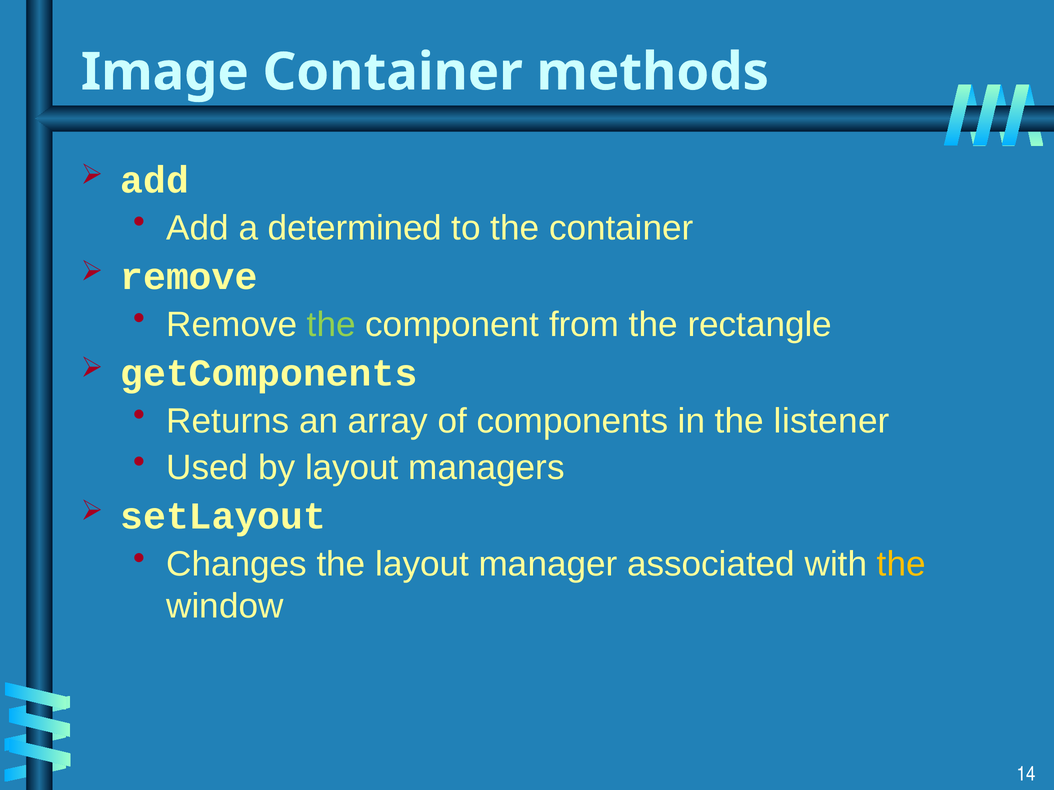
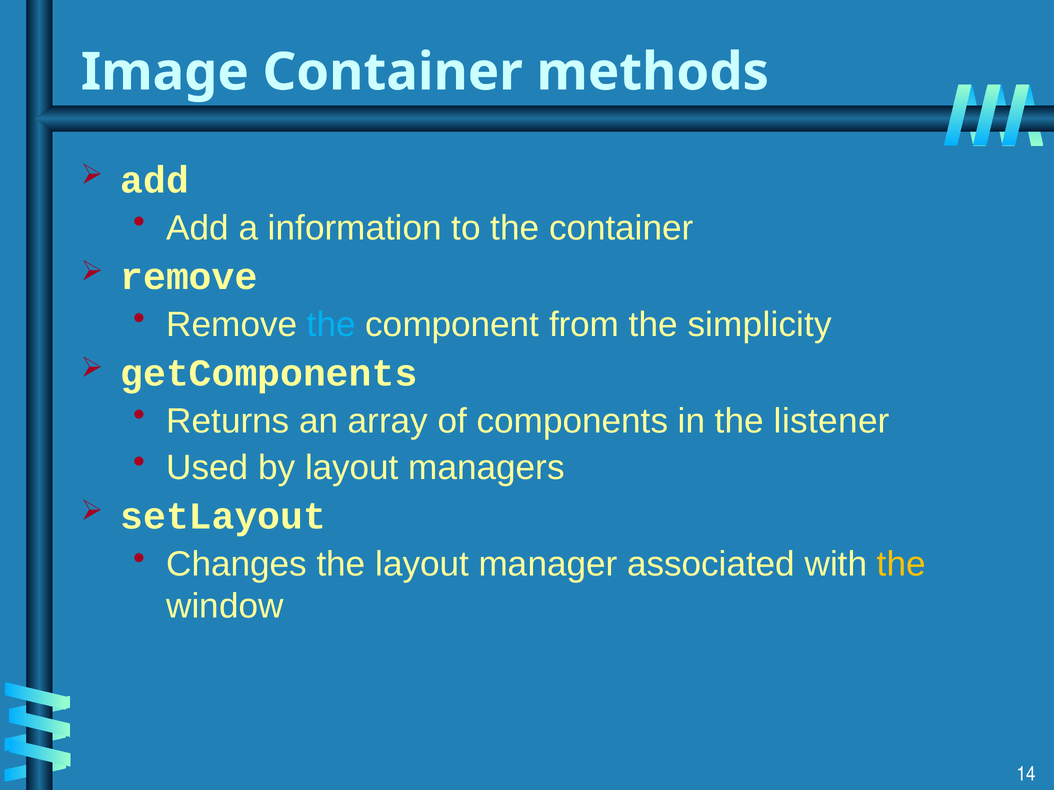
determined: determined -> information
the at (331, 325) colour: light green -> light blue
rectangle: rectangle -> simplicity
